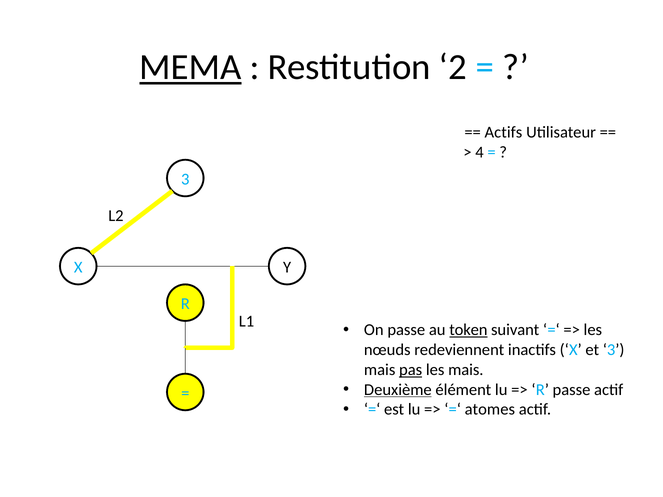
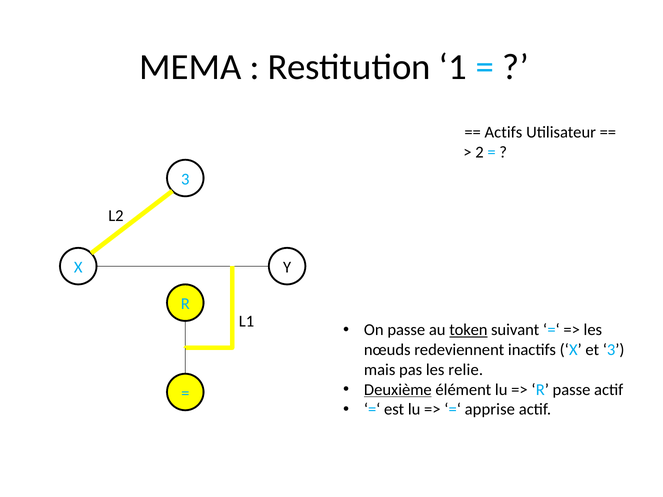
MEMA underline: present -> none
2: 2 -> 1
4: 4 -> 2
pas underline: present -> none
les mais: mais -> relie
atomes: atomes -> apprise
